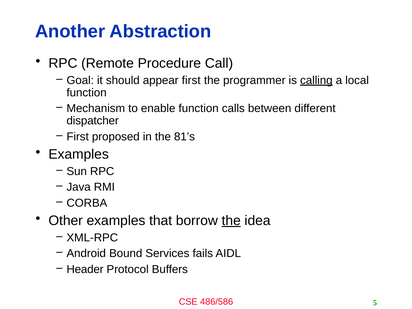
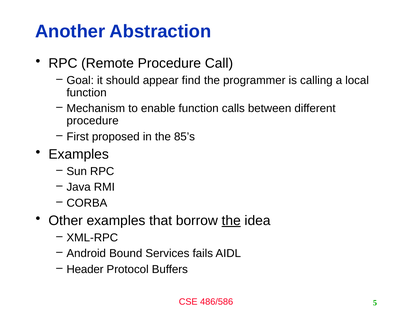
appear first: first -> find
calling underline: present -> none
dispatcher at (93, 121): dispatcher -> procedure
81’s: 81’s -> 85’s
